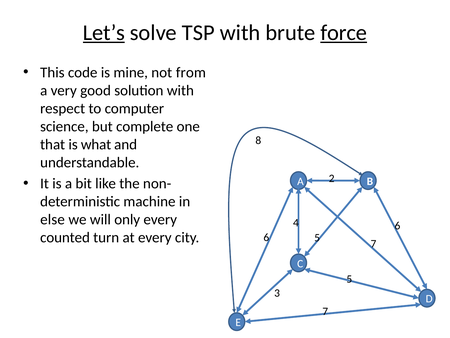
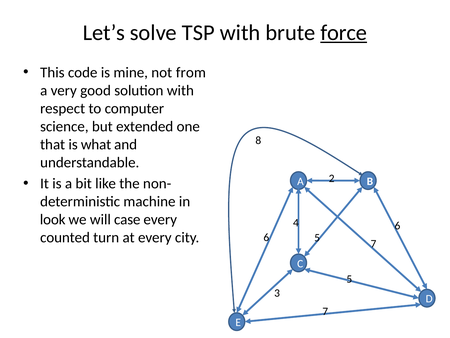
Let’s underline: present -> none
complete: complete -> extended
else: else -> look
only: only -> case
